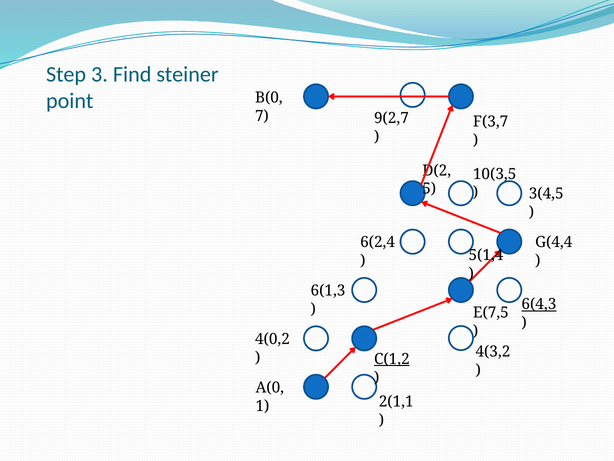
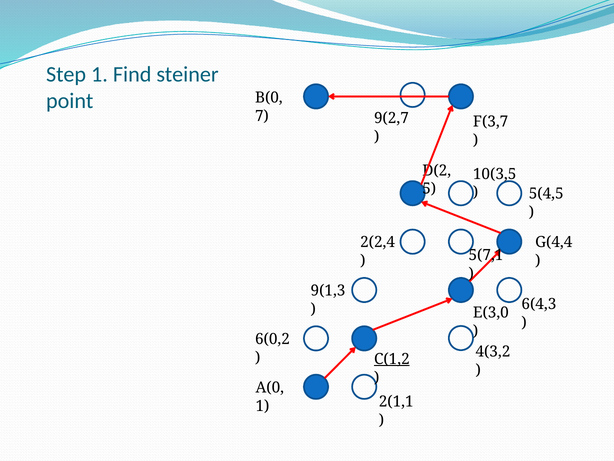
Step 3: 3 -> 1
3(4,5: 3(4,5 -> 5(4,5
6(2,4: 6(2,4 -> 2(2,4
5(1,4: 5(1,4 -> 5(7,1
6(1,3: 6(1,3 -> 9(1,3
6(4,3 underline: present -> none
E(7,5: E(7,5 -> E(3,0
4(0,2: 4(0,2 -> 6(0,2
